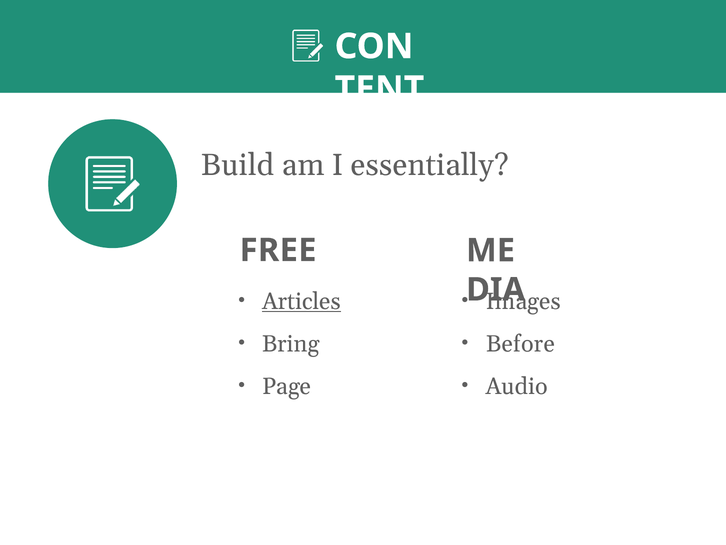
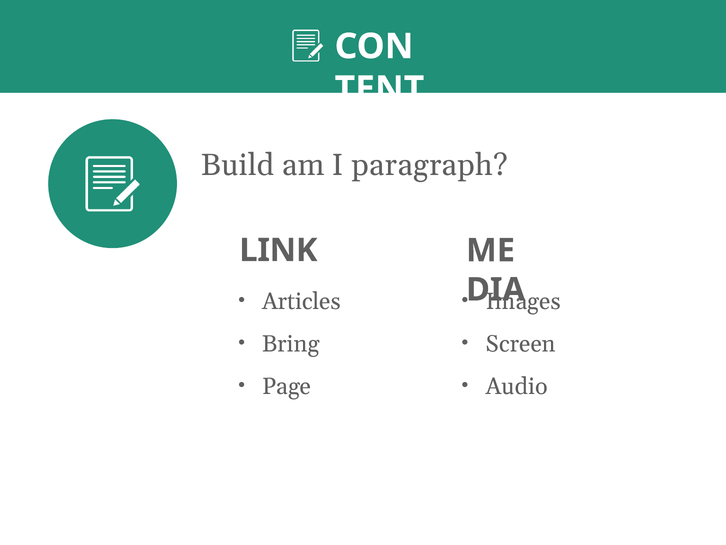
essentially: essentially -> paragraph
FREE: FREE -> LINK
Articles underline: present -> none
Before: Before -> Screen
